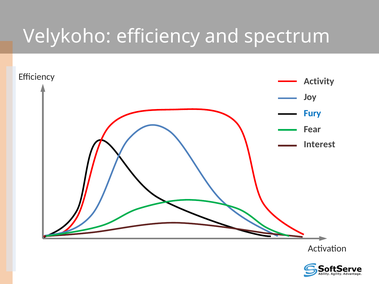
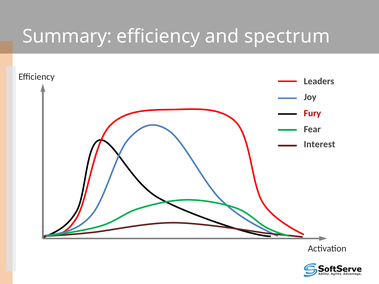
Velykoho: Velykoho -> Summary
Activity: Activity -> Leaders
Fury colour: blue -> red
